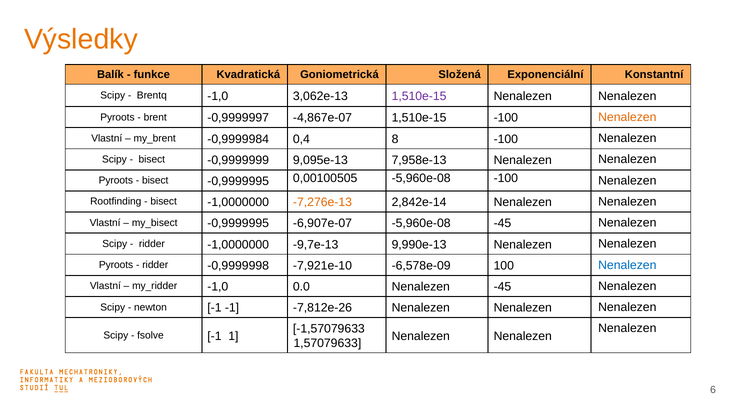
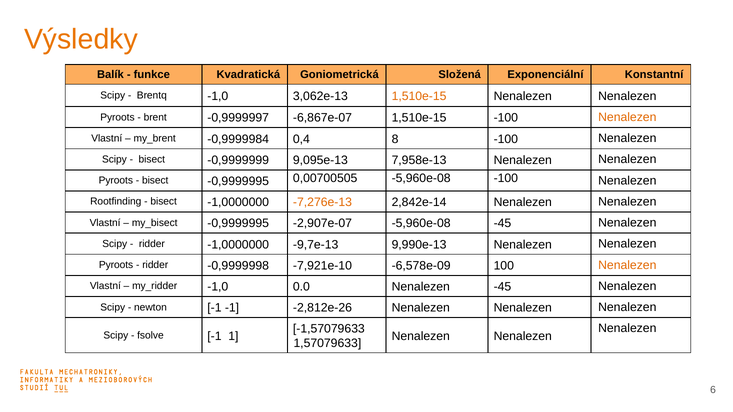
1,510e-15 at (419, 96) colour: purple -> orange
-4,867e-07: -4,867e-07 -> -6,867e-07
0,00100505: 0,00100505 -> 0,00700505
-6,907e-07: -6,907e-07 -> -2,907e-07
Nenalezen at (627, 265) colour: blue -> orange
-7,812e-26: -7,812e-26 -> -2,812e-26
